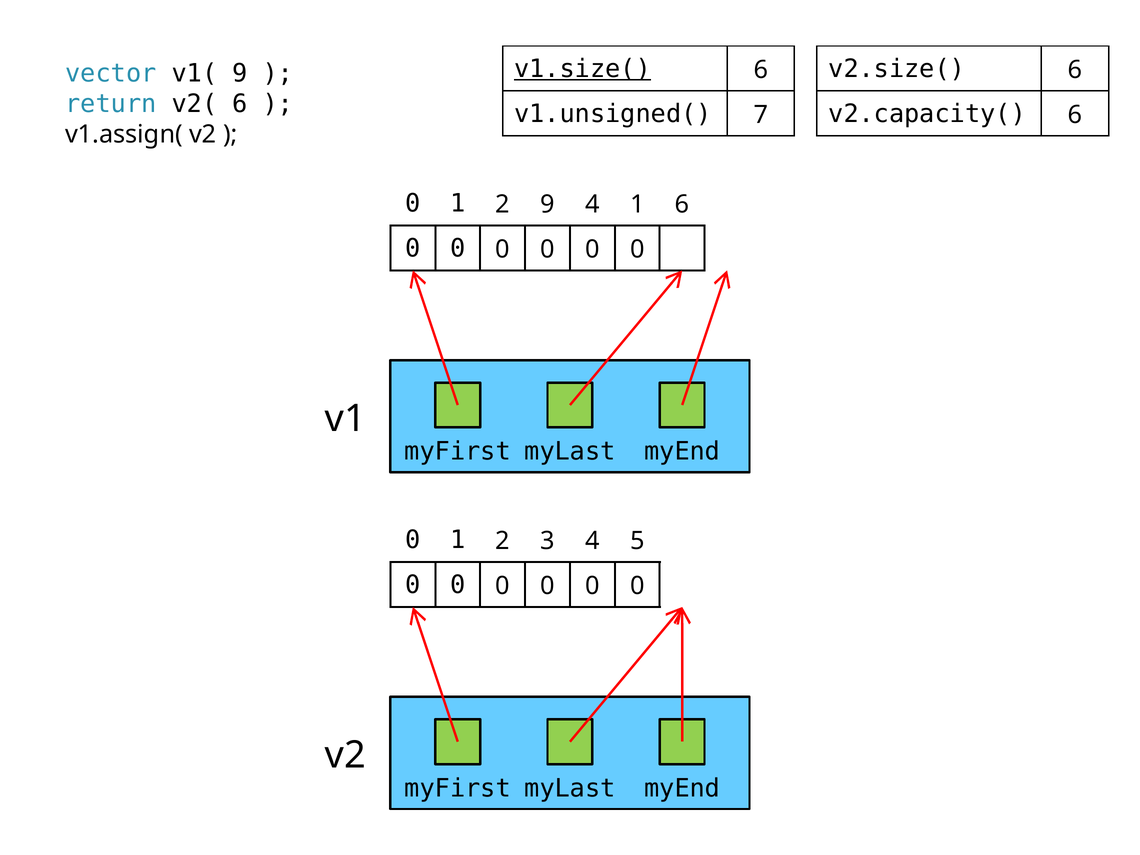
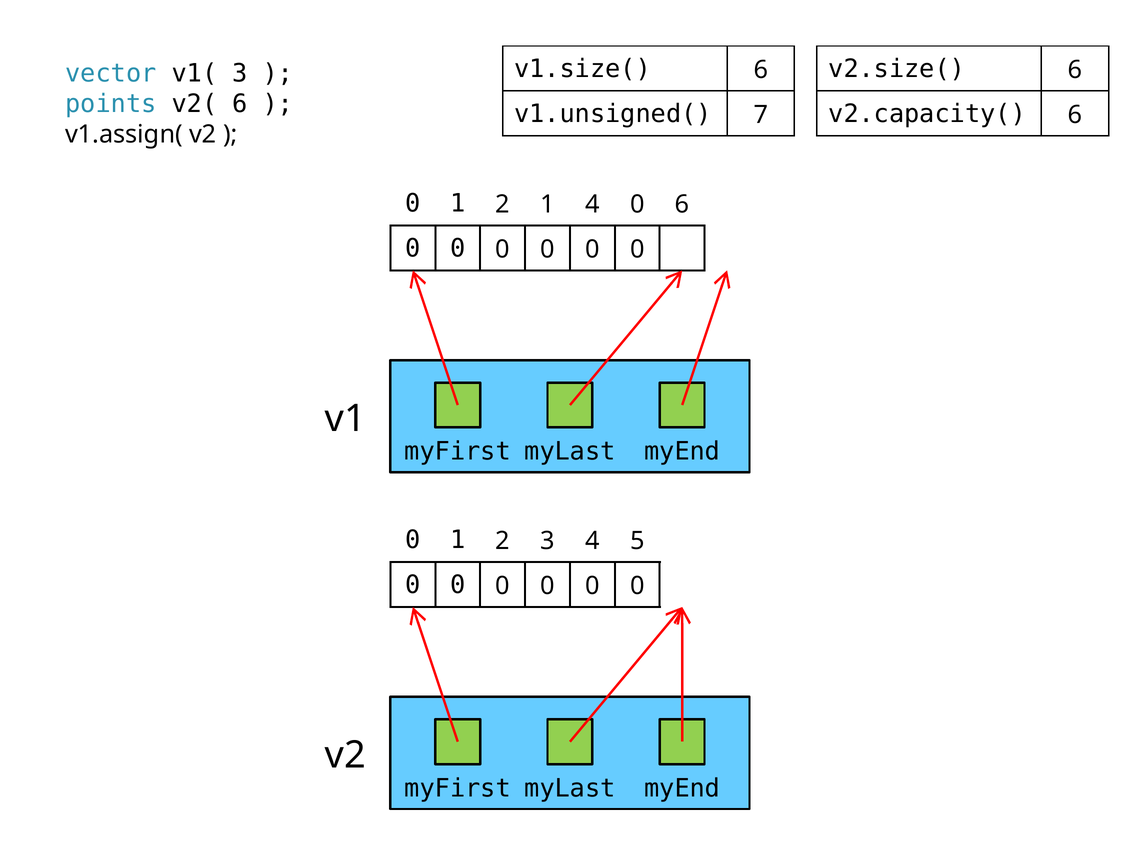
v1.size( underline: present -> none
v1( 9: 9 -> 3
return: return -> points
2 9: 9 -> 1
4 1: 1 -> 0
